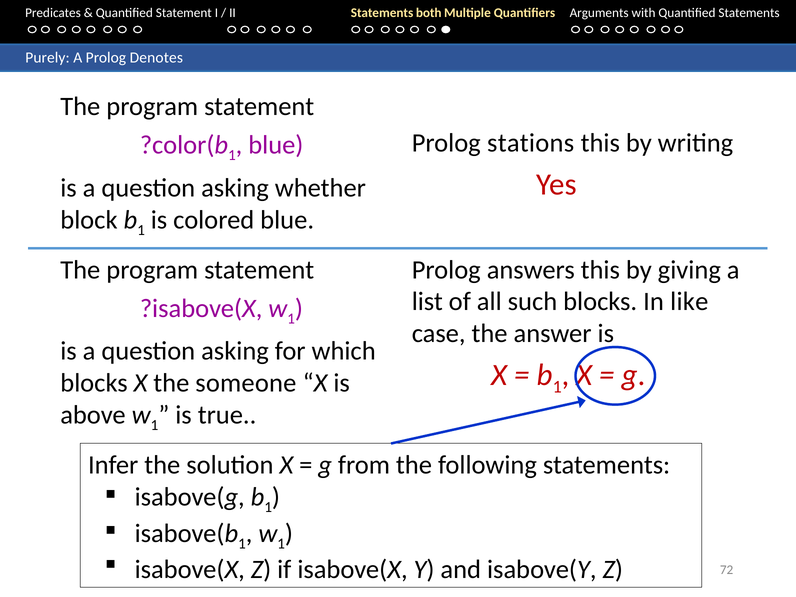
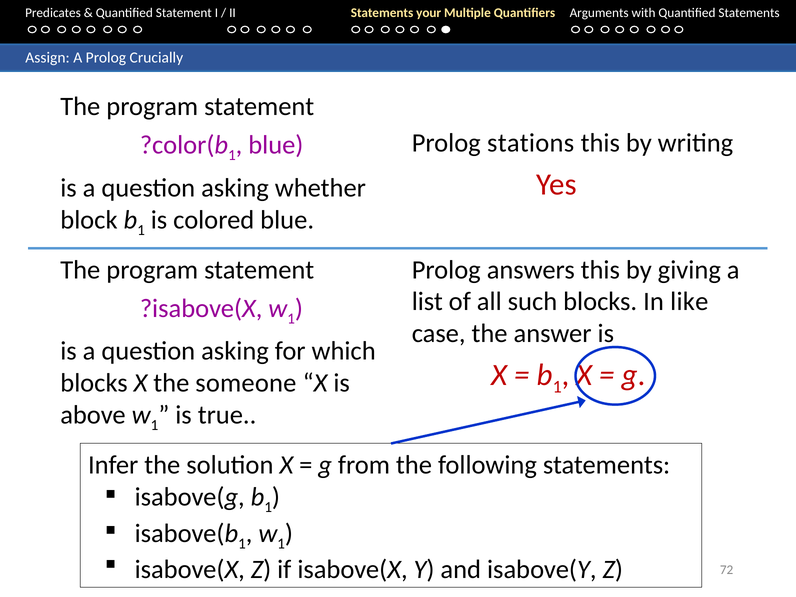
both: both -> your
Purely: Purely -> Assign
Denotes: Denotes -> Crucially
